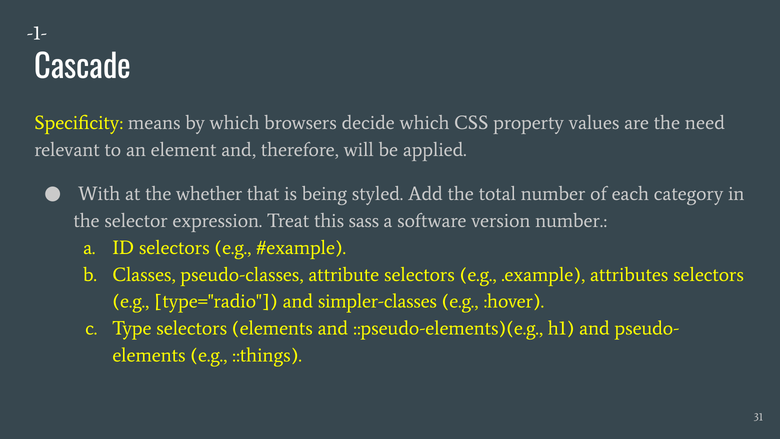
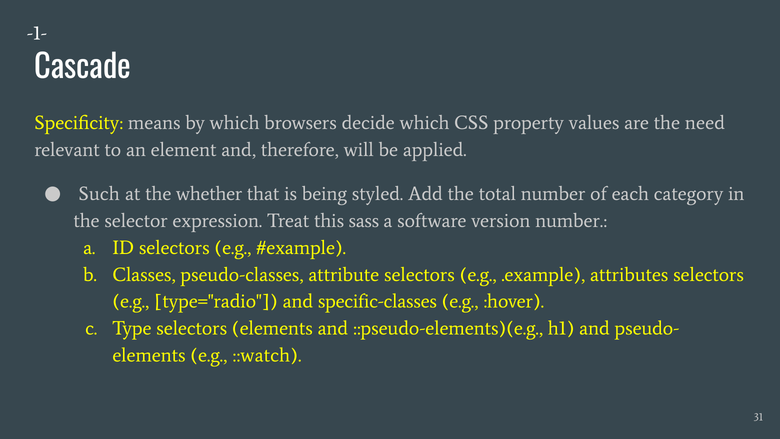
With: With -> Such
simpler-classes: simpler-classes -> specific-classes
::things: ::things -> ::watch
